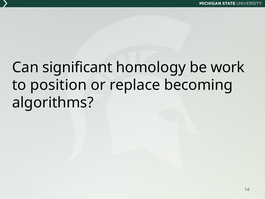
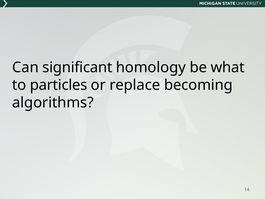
work: work -> what
position: position -> particles
